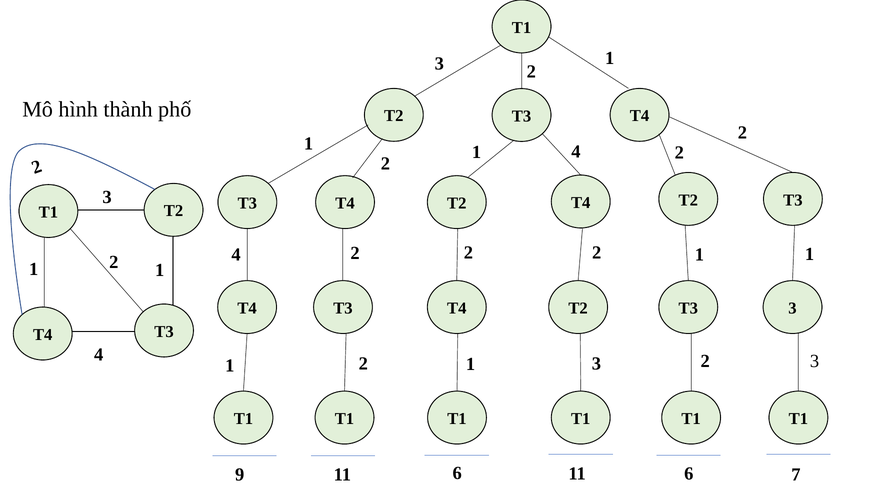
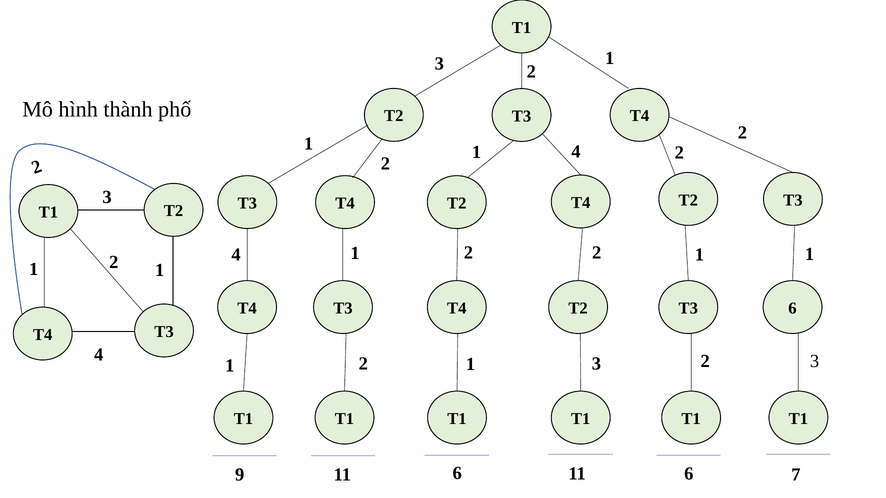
4 2: 2 -> 1
T3 3: 3 -> 6
